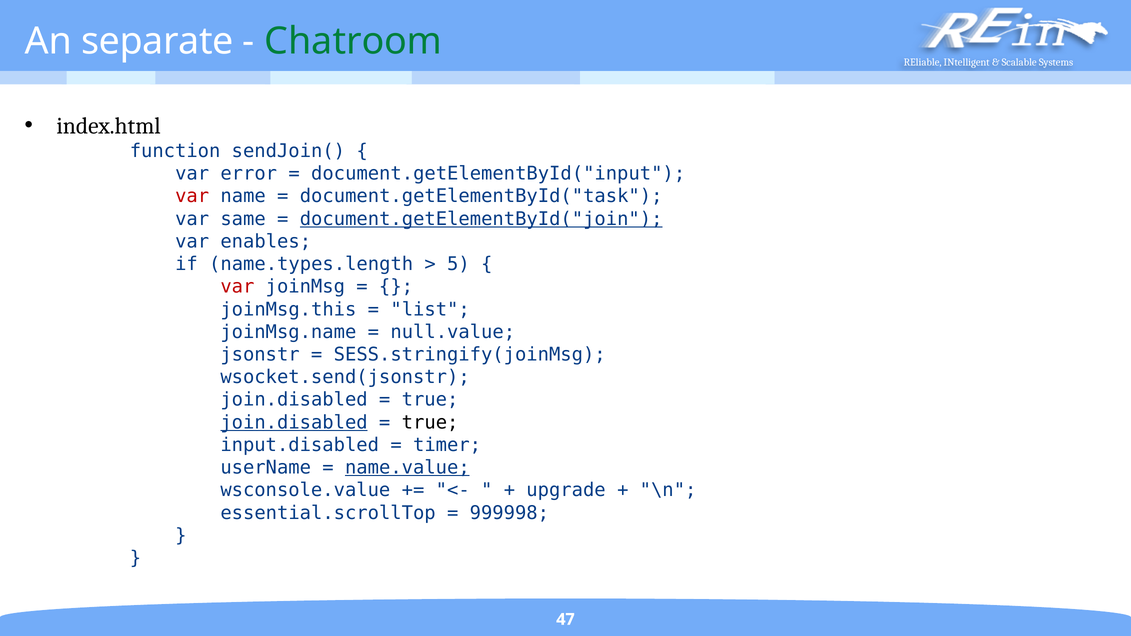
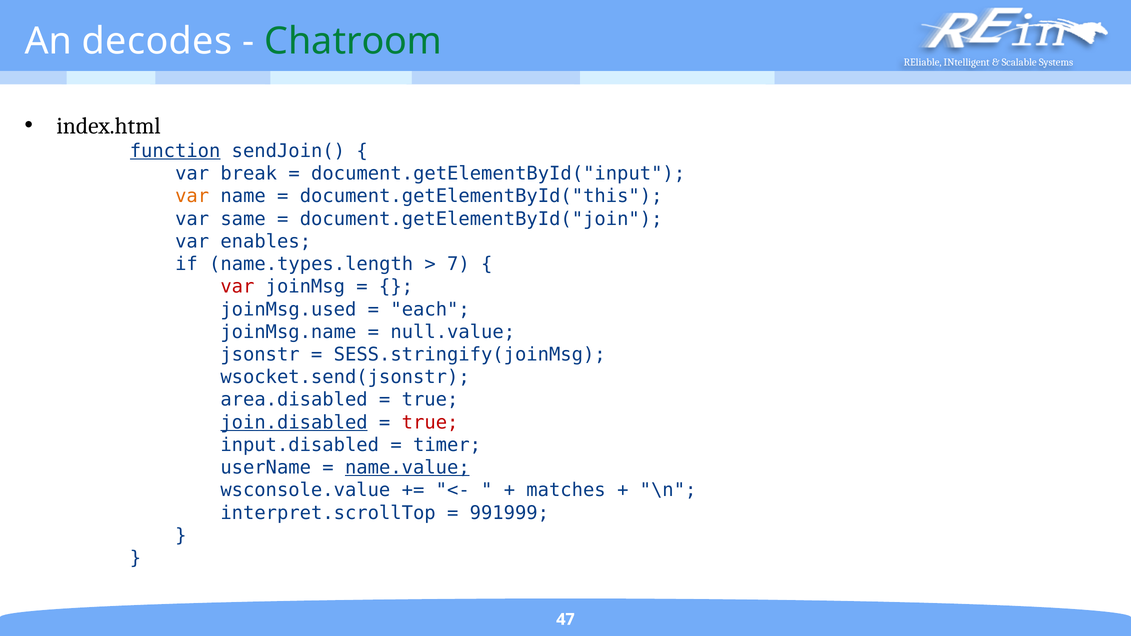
separate: separate -> decodes
function underline: none -> present
error: error -> break
var at (192, 196) colour: red -> orange
document.getElementById("task: document.getElementById("task -> document.getElementById("this
document.getElementById("join underline: present -> none
5: 5 -> 7
joinMsg.this: joinMsg.this -> joinMsg.used
list: list -> each
join.disabled at (294, 400): join.disabled -> area.disabled
true at (430, 422) colour: black -> red
upgrade: upgrade -> matches
essential.scrollTop: essential.scrollTop -> interpret.scrollTop
999998: 999998 -> 991999
